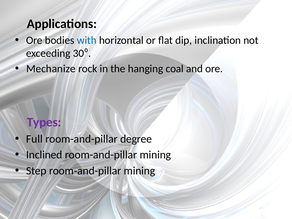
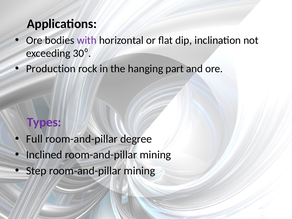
with colour: blue -> purple
Mechanize: Mechanize -> Production
coal: coal -> part
